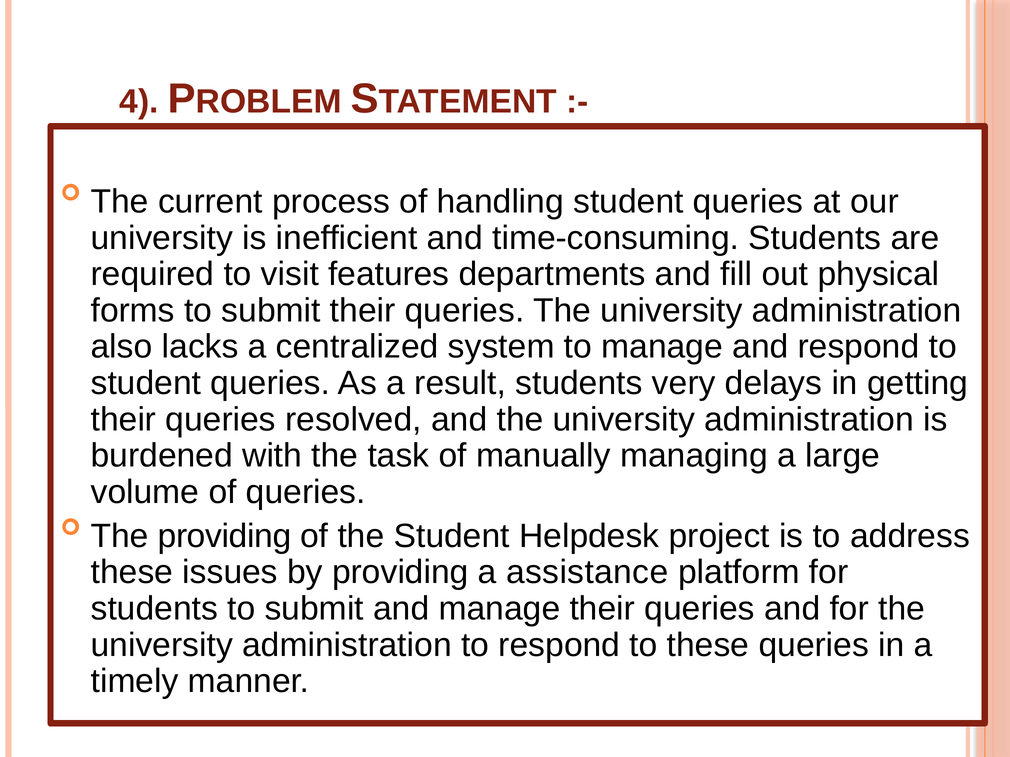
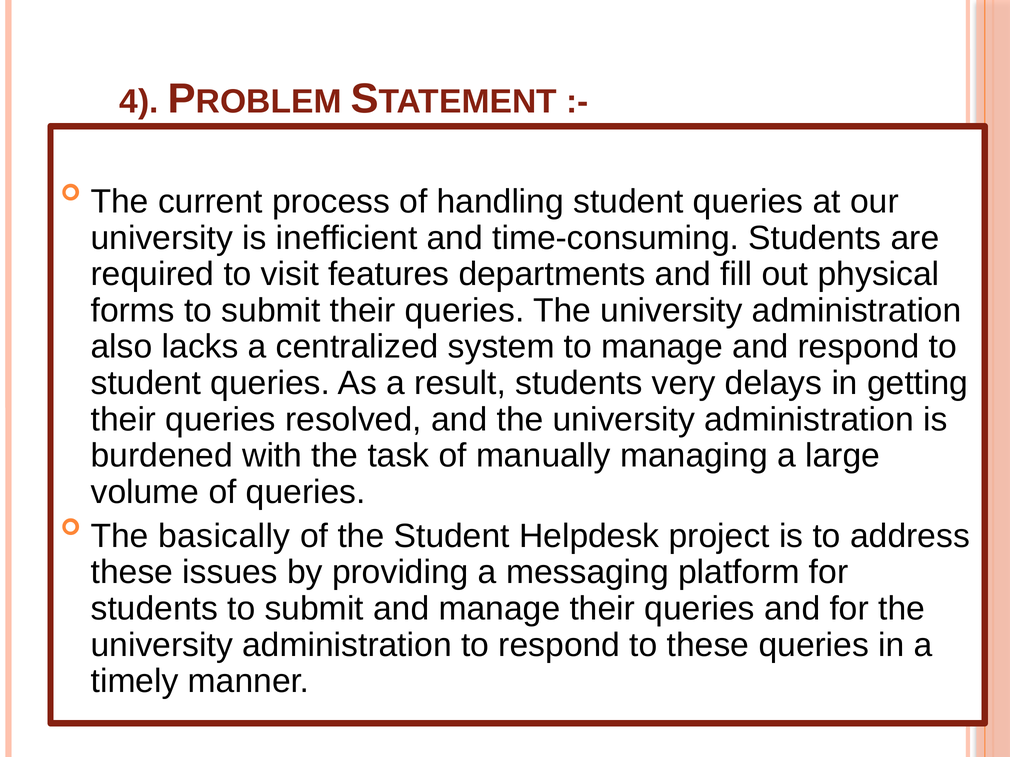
The providing: providing -> basically
assistance: assistance -> messaging
